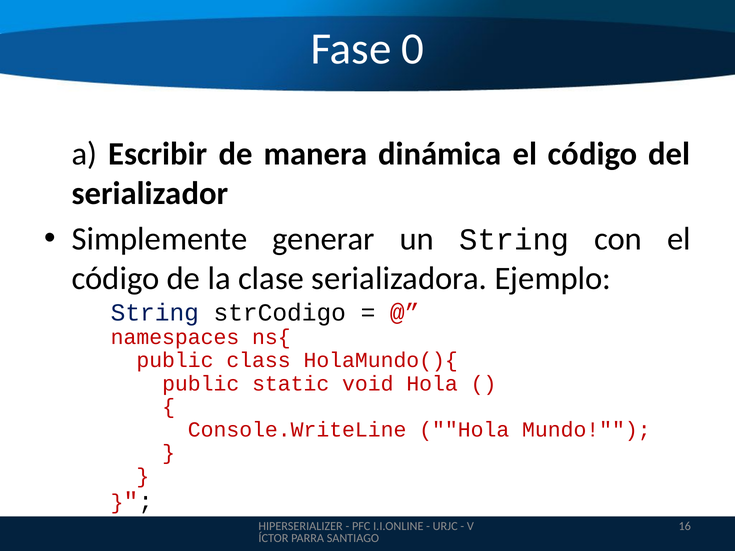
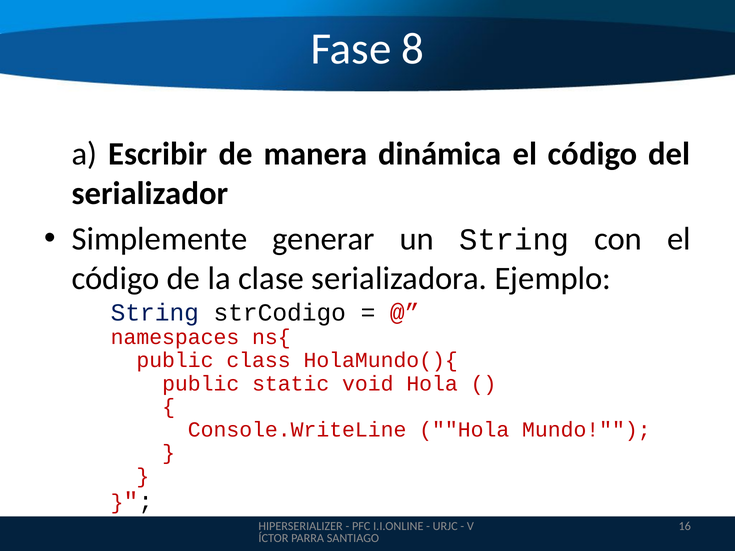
0: 0 -> 8
